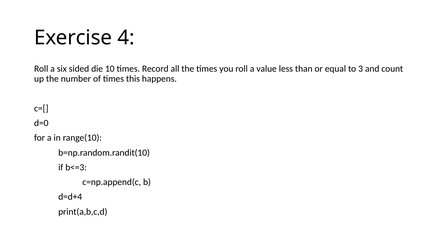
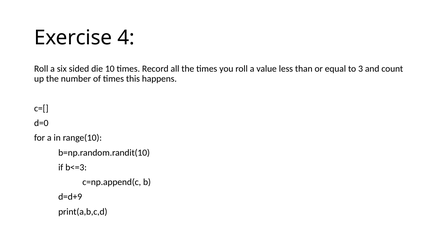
d=d+4: d=d+4 -> d=d+9
